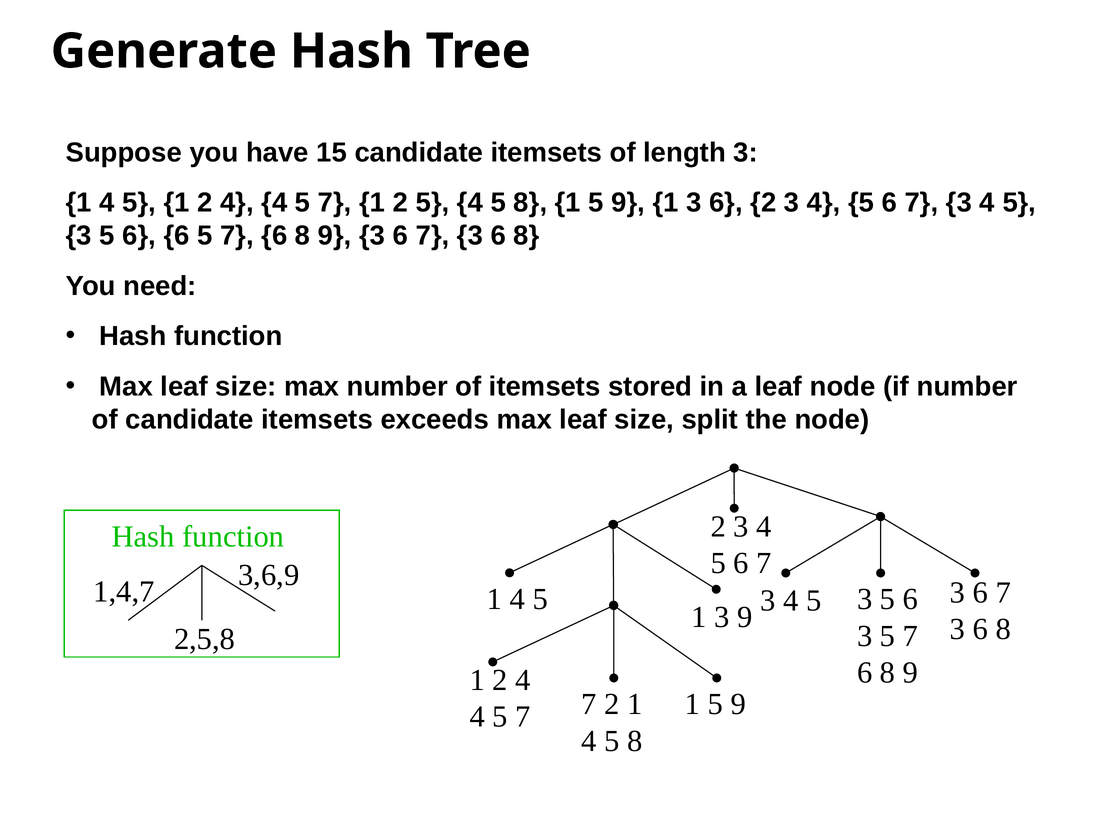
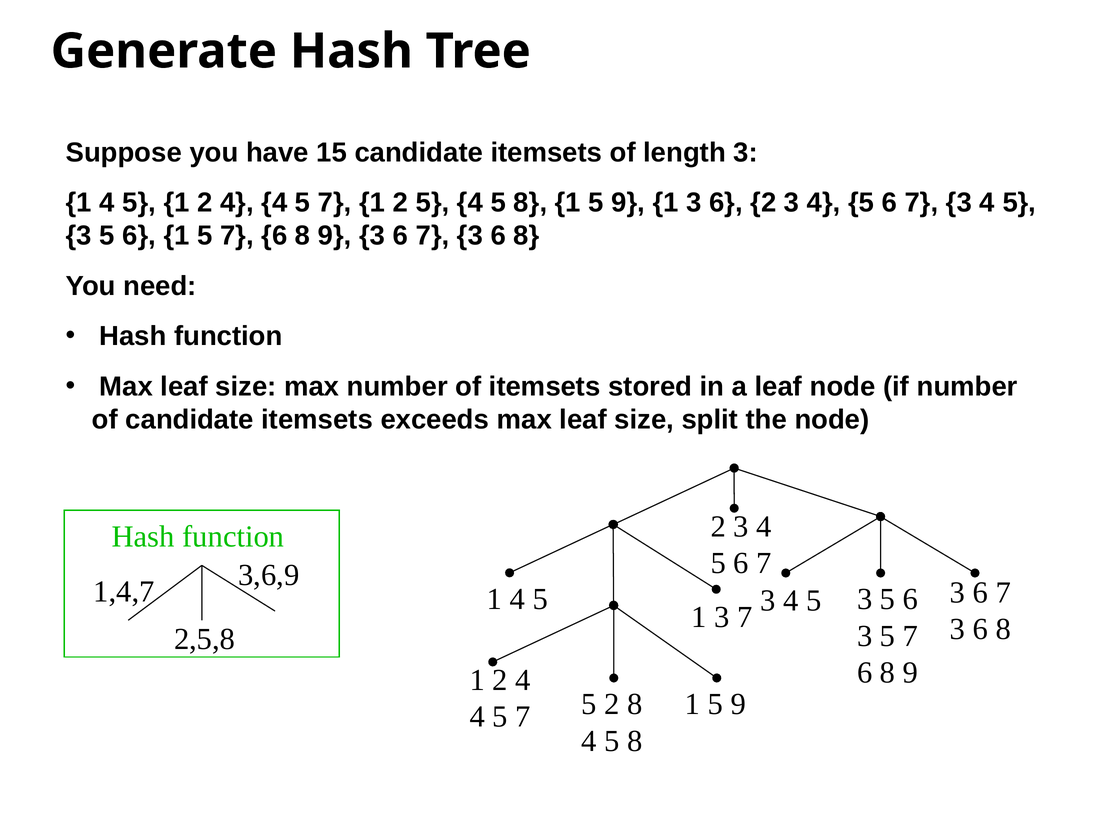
6 6: 6 -> 1
3 9: 9 -> 7
7 7: 7 -> 5
2 1: 1 -> 8
